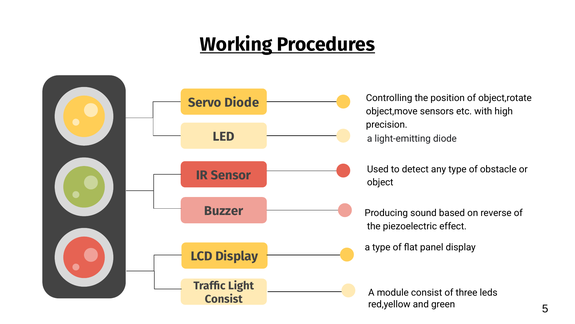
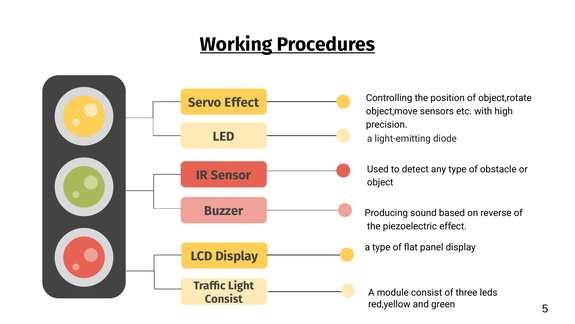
Servo Diode: Diode -> Effect
